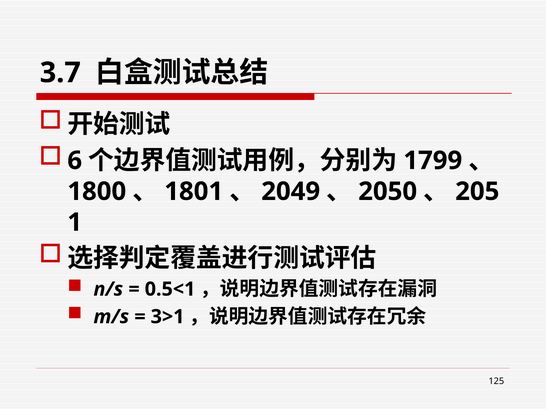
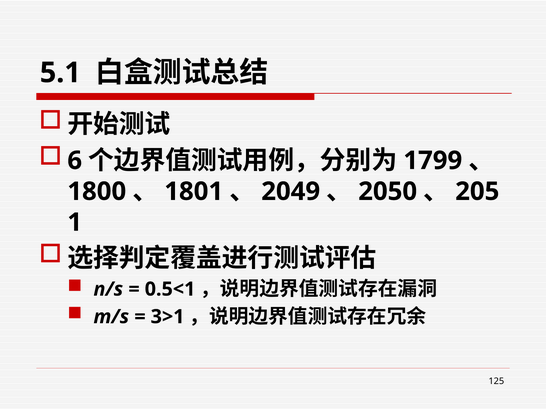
3.7: 3.7 -> 5.1
